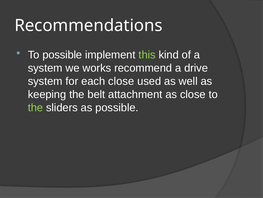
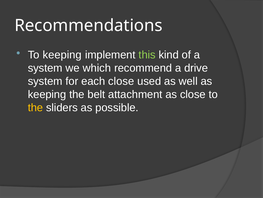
To possible: possible -> keeping
works: works -> which
the at (35, 107) colour: light green -> yellow
